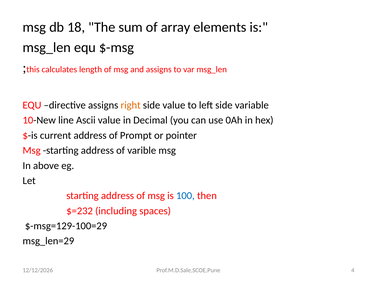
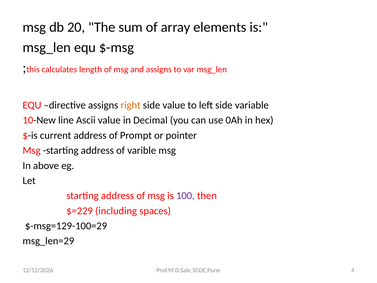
18: 18 -> 20
100 colour: blue -> purple
$=232: $=232 -> $=229
